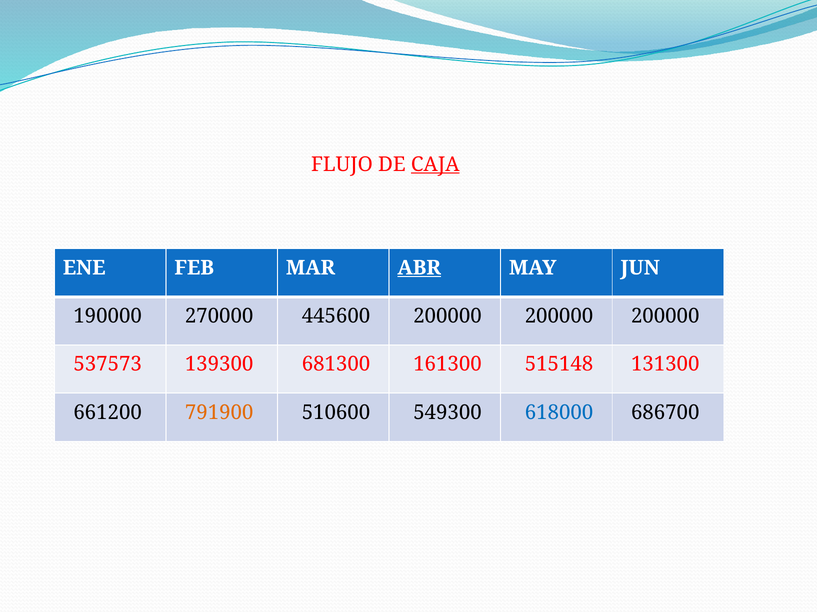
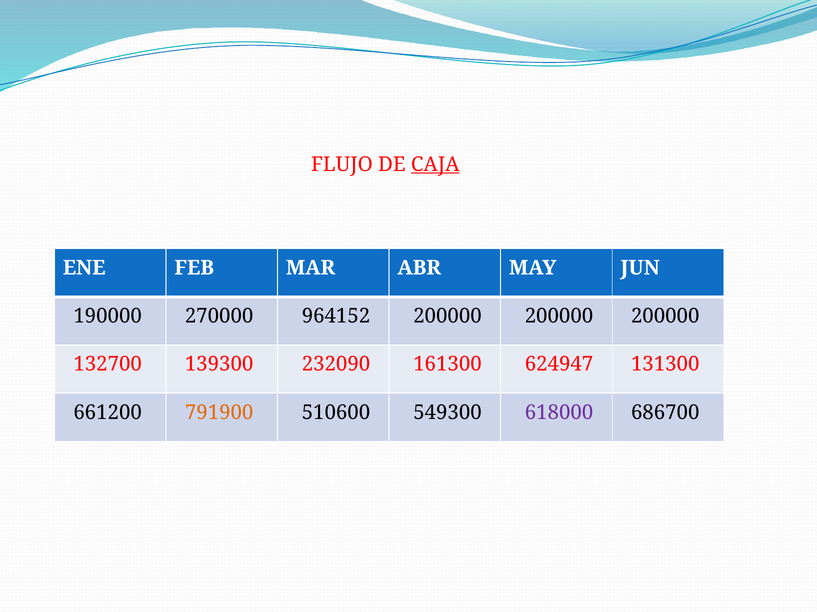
ABR underline: present -> none
445600: 445600 -> 964152
537573: 537573 -> 132700
681300: 681300 -> 232090
515148: 515148 -> 624947
618000 colour: blue -> purple
